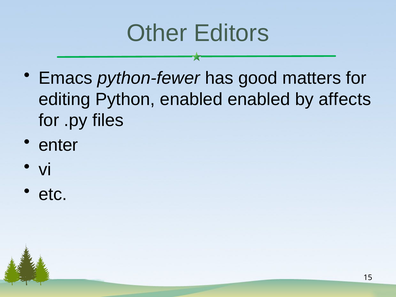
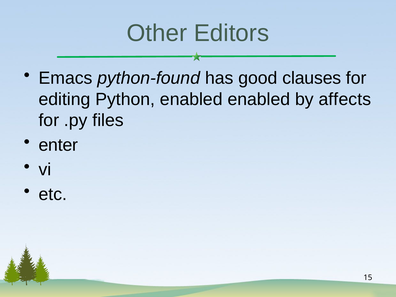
python-fewer: python-fewer -> python-found
matters: matters -> clauses
